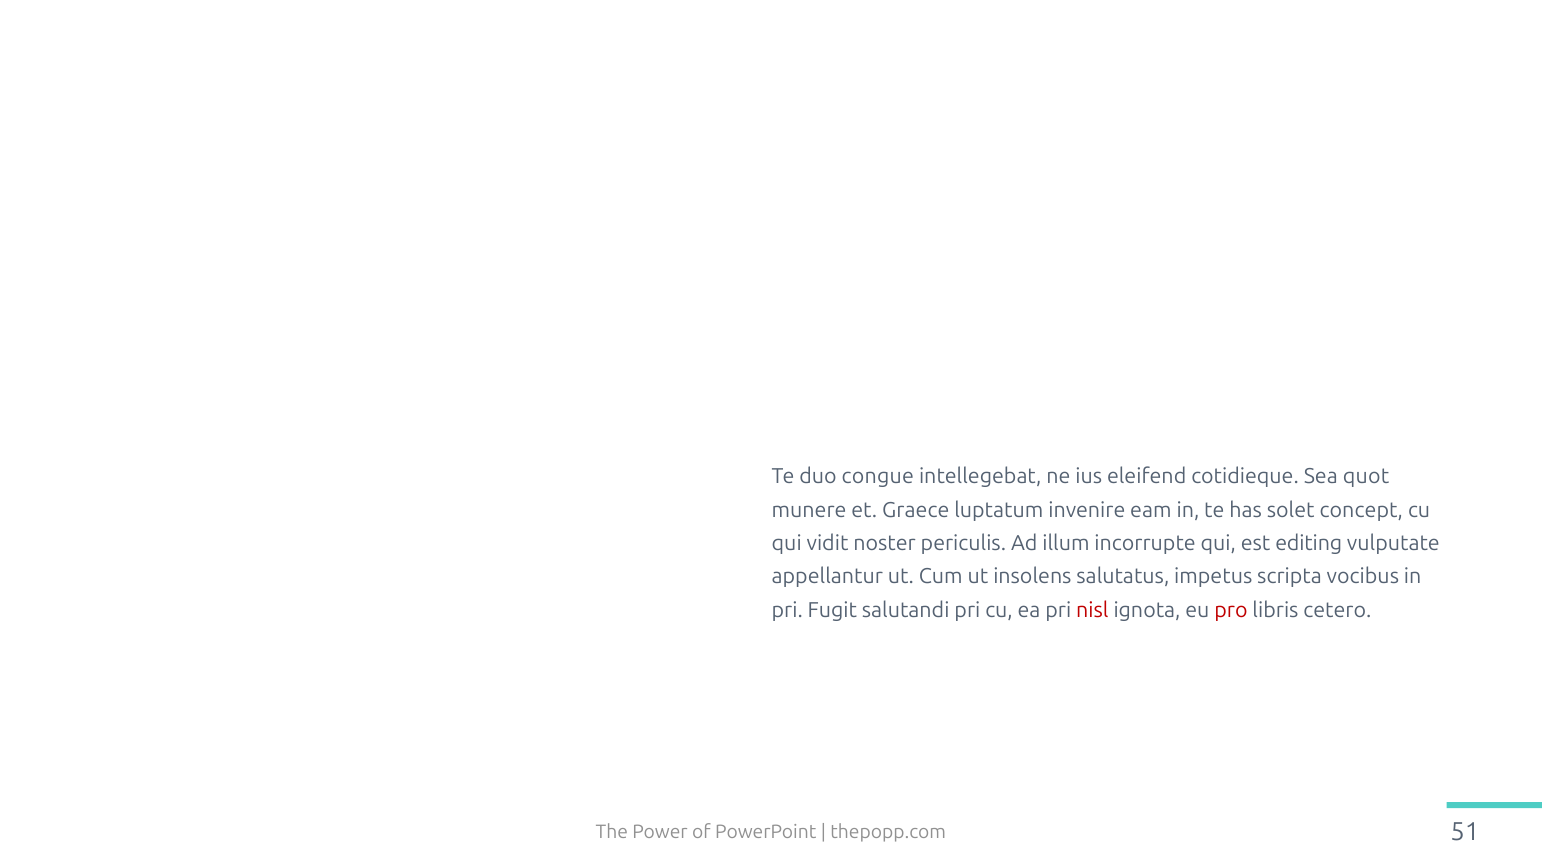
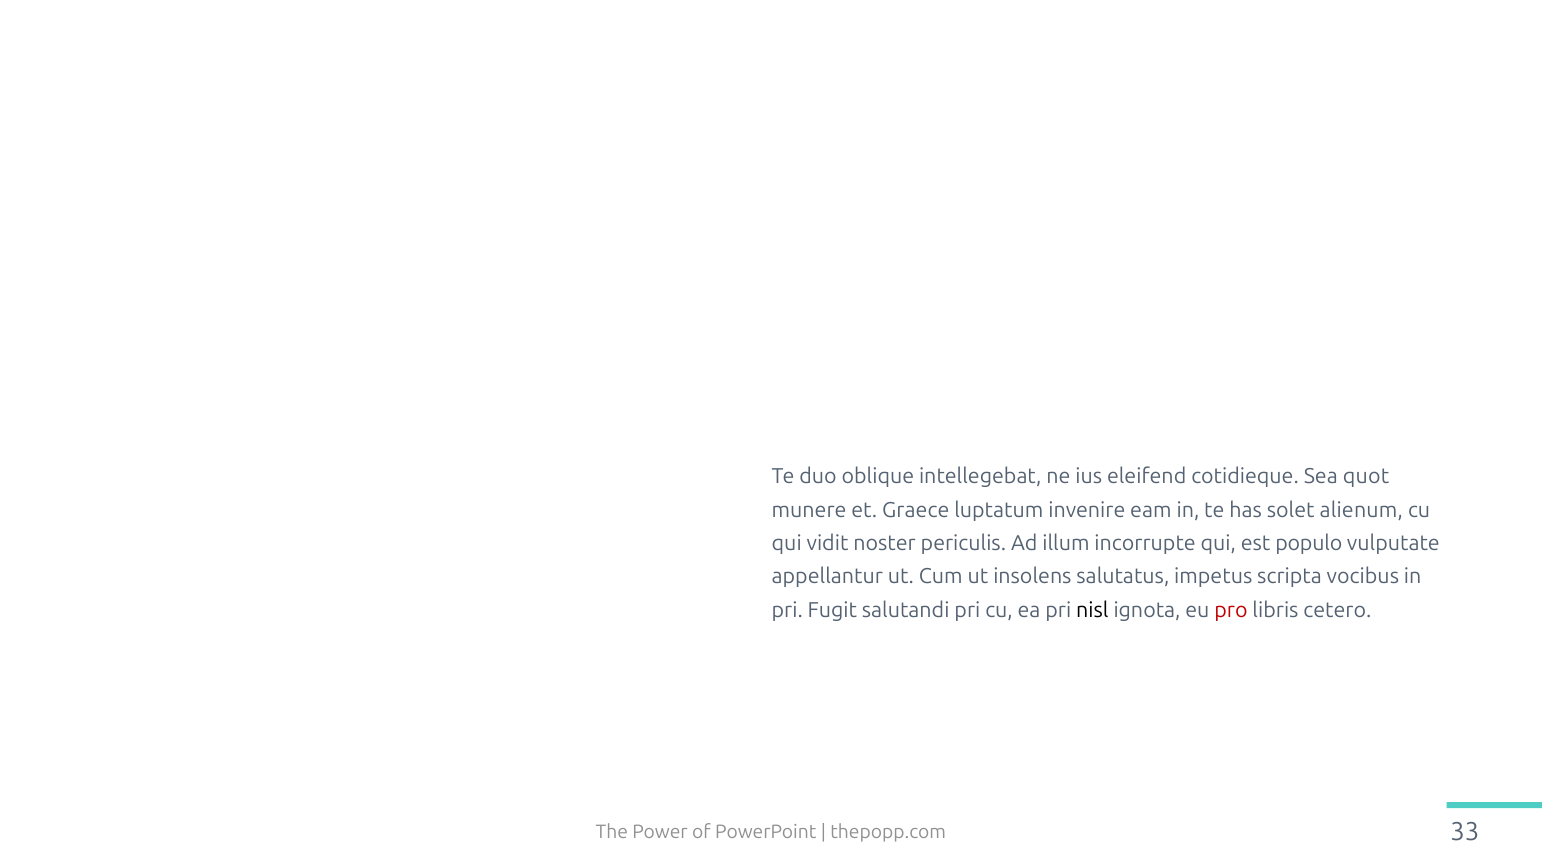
congue: congue -> oblique
concept: concept -> alienum
editing: editing -> populo
nisl colour: red -> black
51: 51 -> 33
